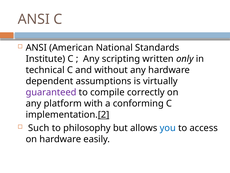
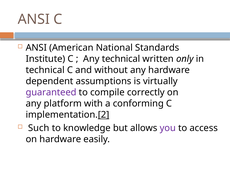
Any scripting: scripting -> technical
philosophy: philosophy -> knowledge
you colour: blue -> purple
